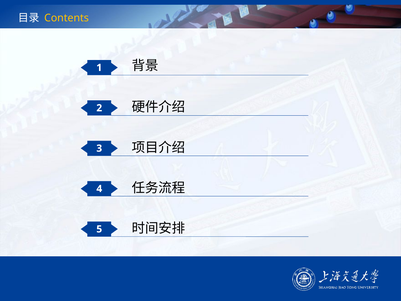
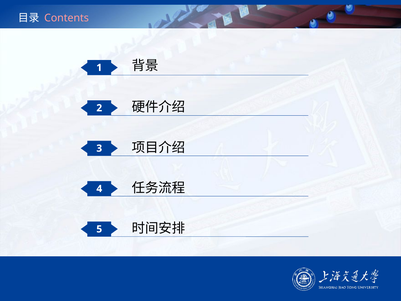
Contents colour: yellow -> pink
